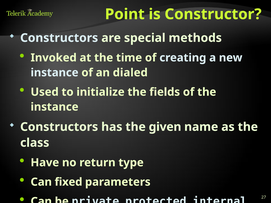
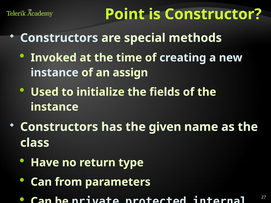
dialed: dialed -> assign
fixed: fixed -> from
